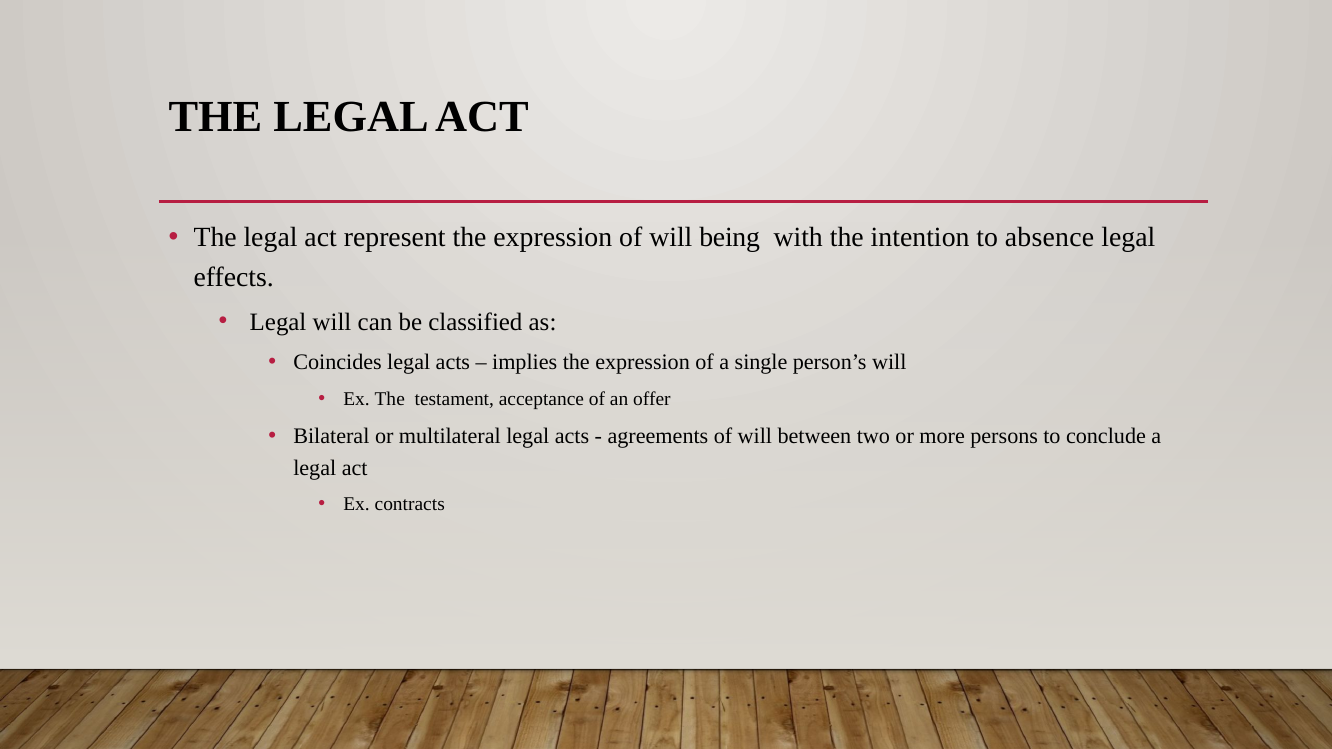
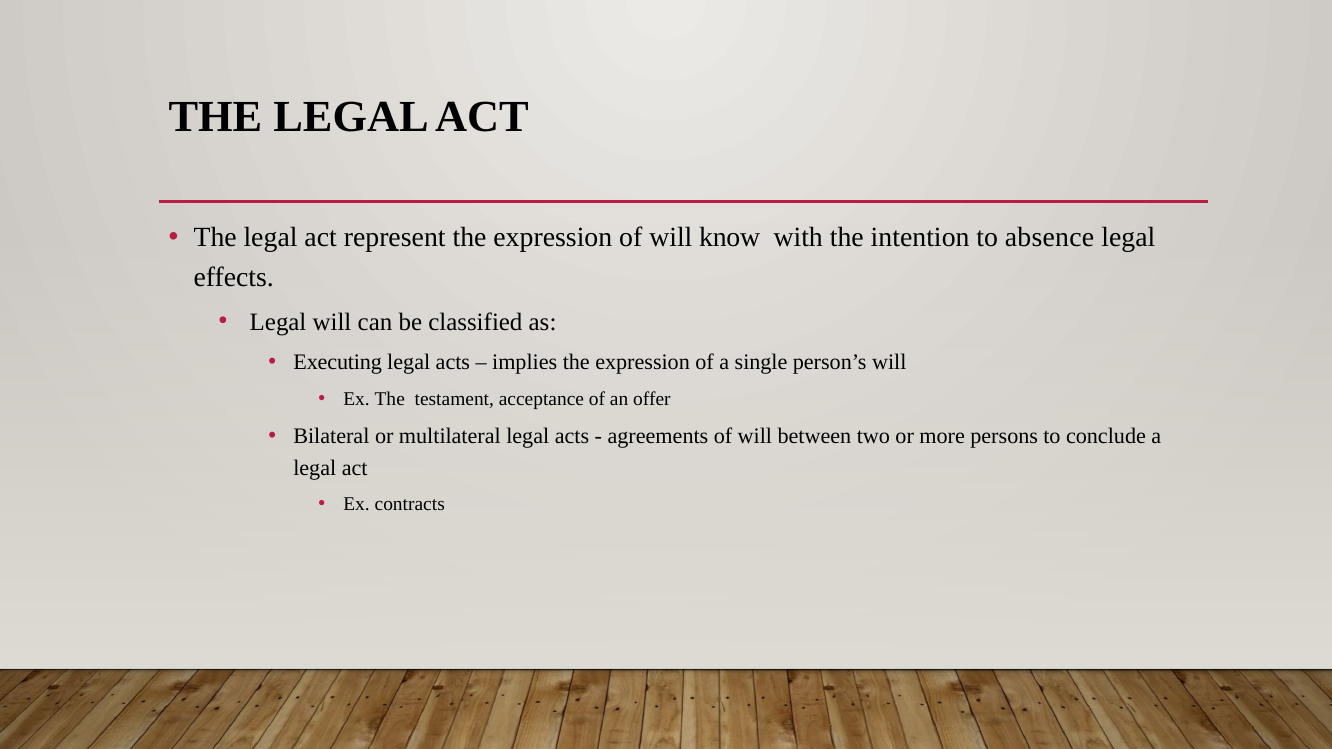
being: being -> know
Coincides: Coincides -> Executing
